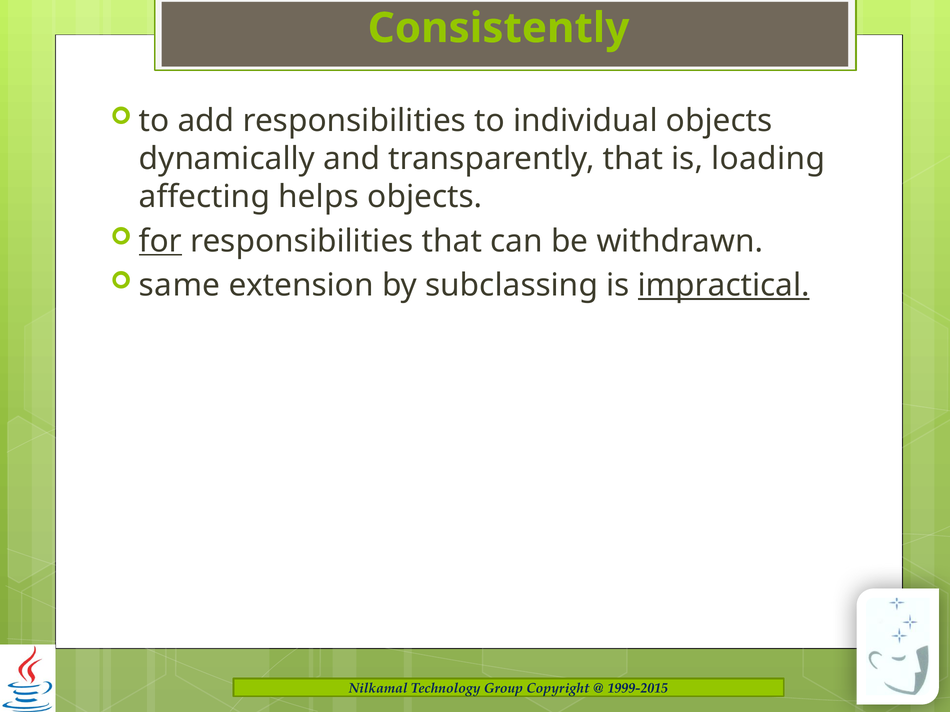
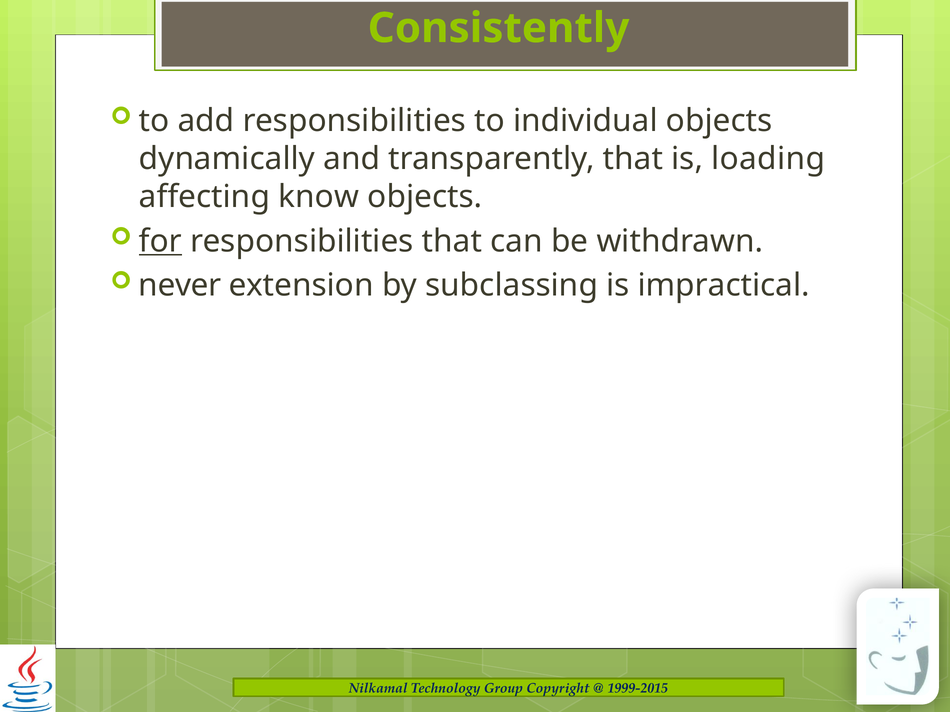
helps: helps -> know
same: same -> never
impractical underline: present -> none
